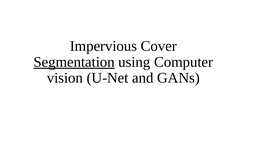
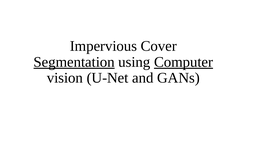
Computer underline: none -> present
